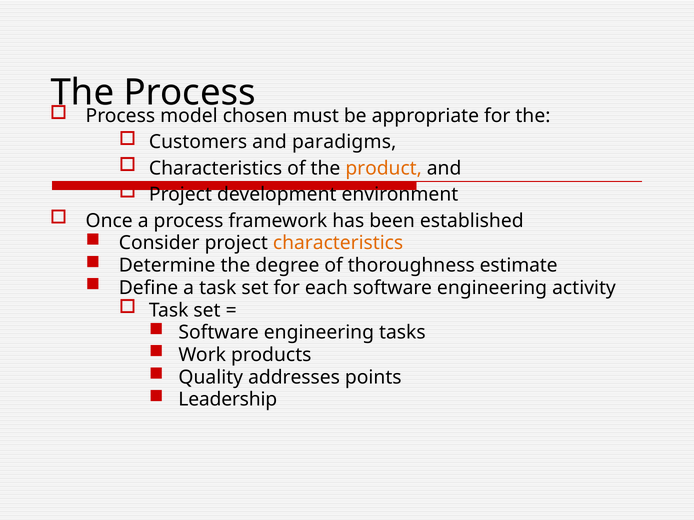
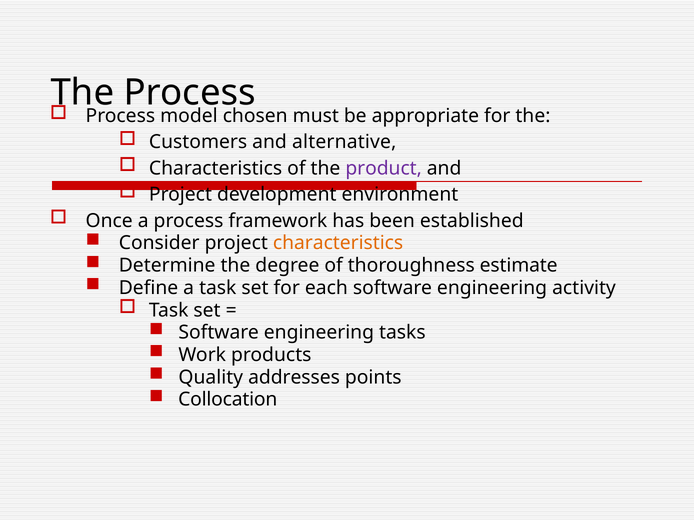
paradigms: paradigms -> alternative
product colour: orange -> purple
Leadership: Leadership -> Collocation
